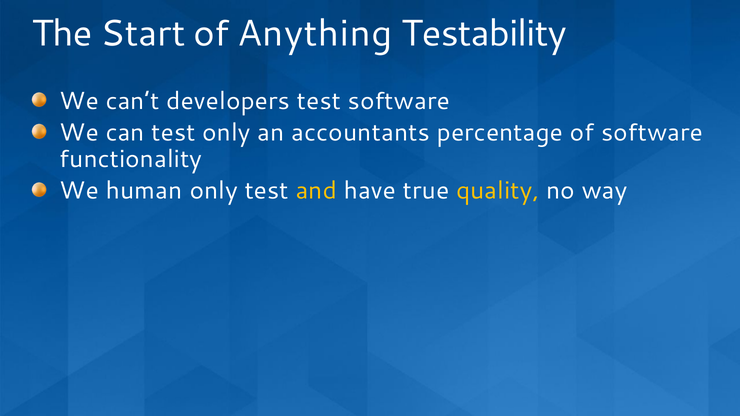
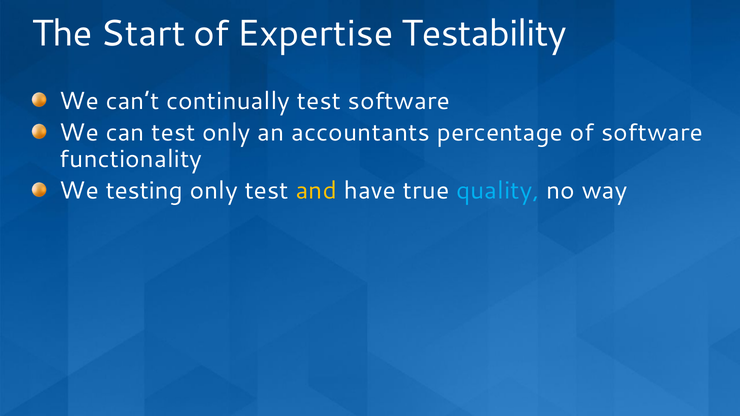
Anything: Anything -> Expertise
developers: developers -> continually
human: human -> testing
quality colour: yellow -> light blue
